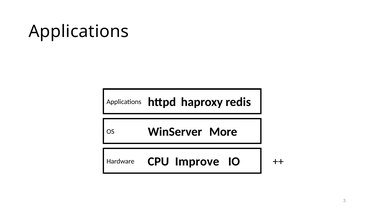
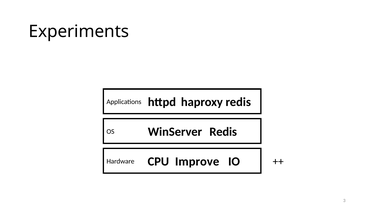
Applications at (79, 31): Applications -> Experiments
More: More -> Redis
